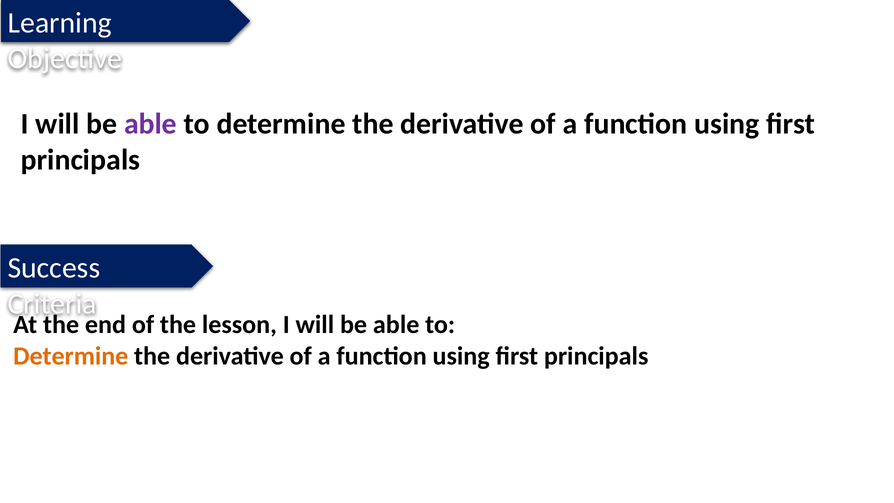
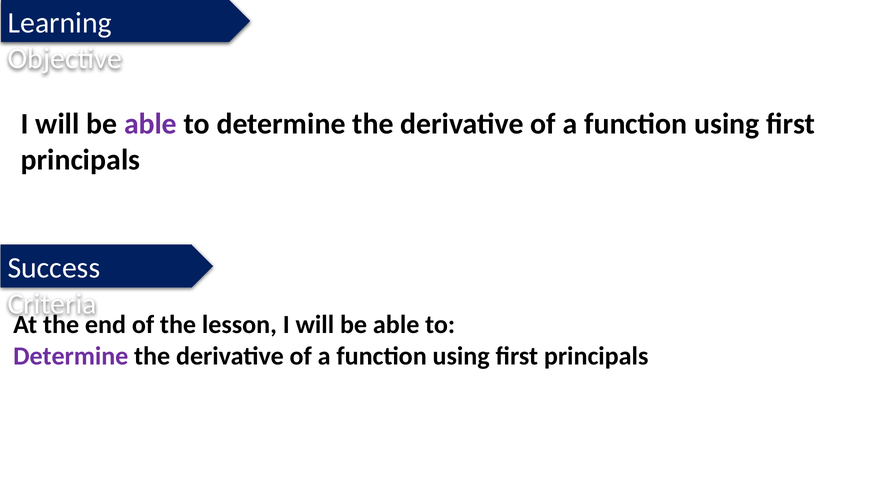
Determine at (71, 356) colour: orange -> purple
